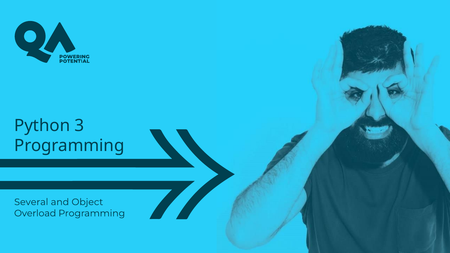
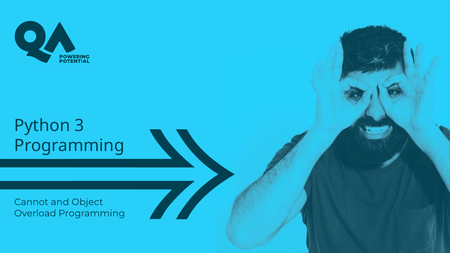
Several: Several -> Cannot
